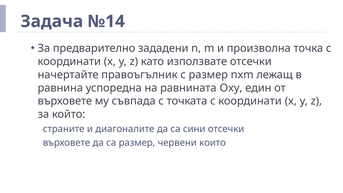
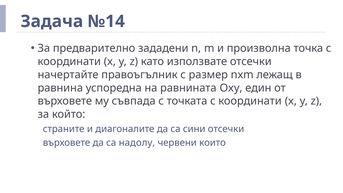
са размер: размер -> надолу
